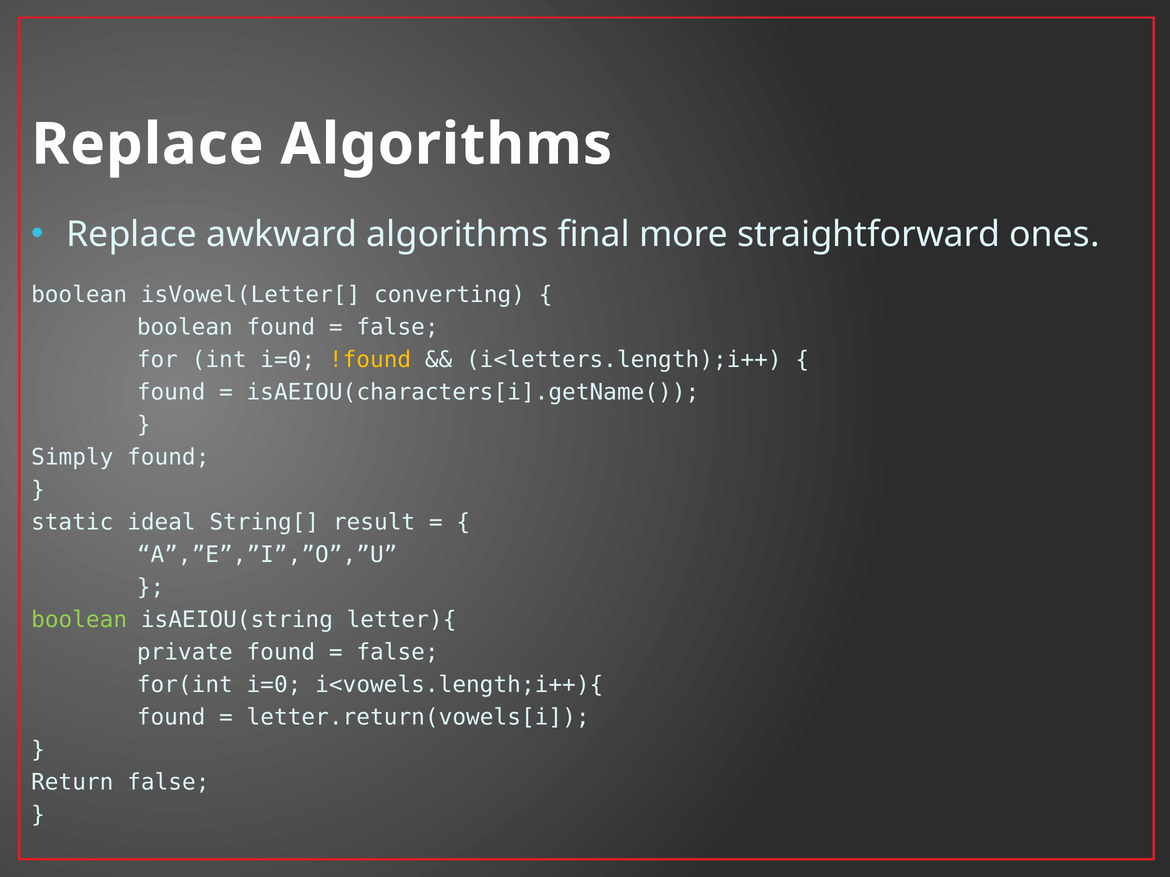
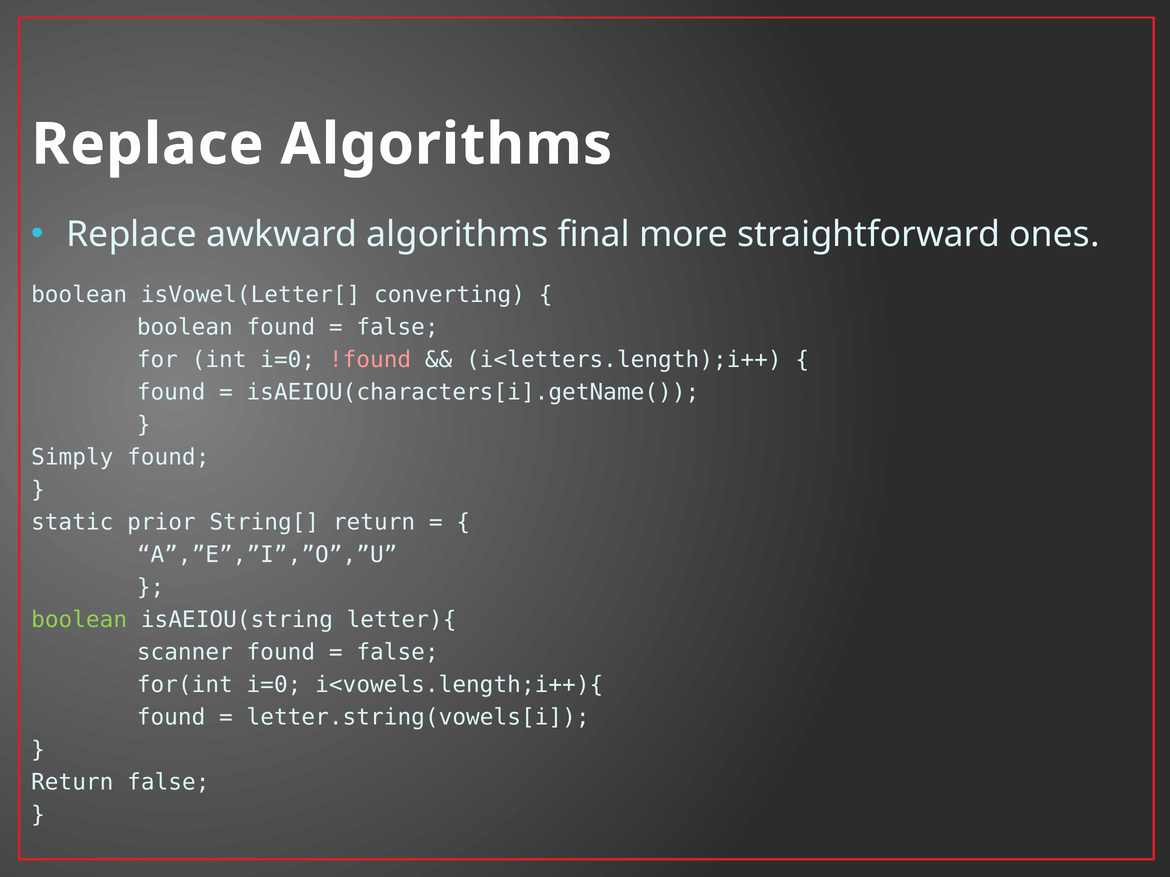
!found colour: yellow -> pink
ideal: ideal -> prior
String[ result: result -> return
private: private -> scanner
letter.return(vowels[i: letter.return(vowels[i -> letter.string(vowels[i
